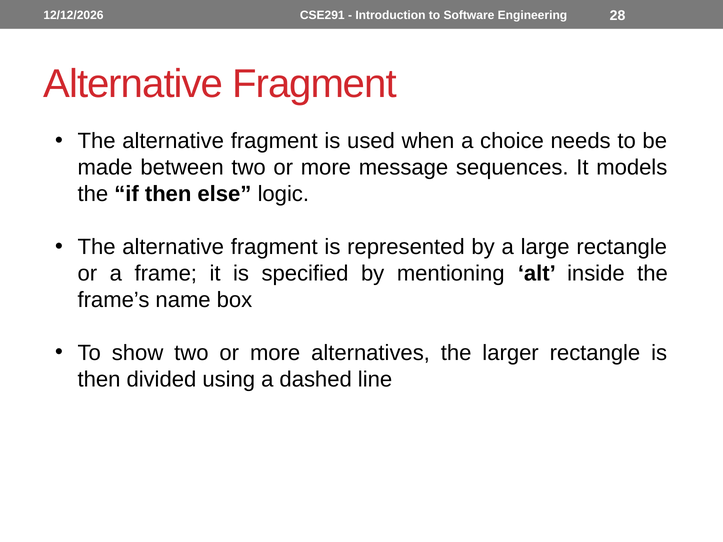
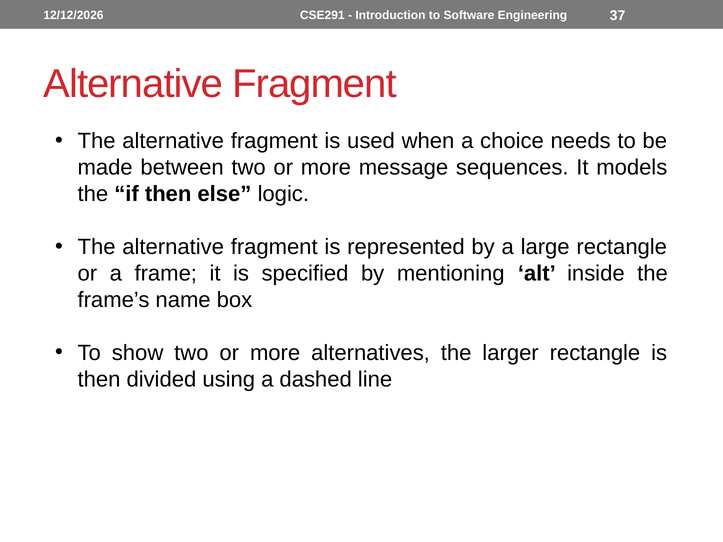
28: 28 -> 37
